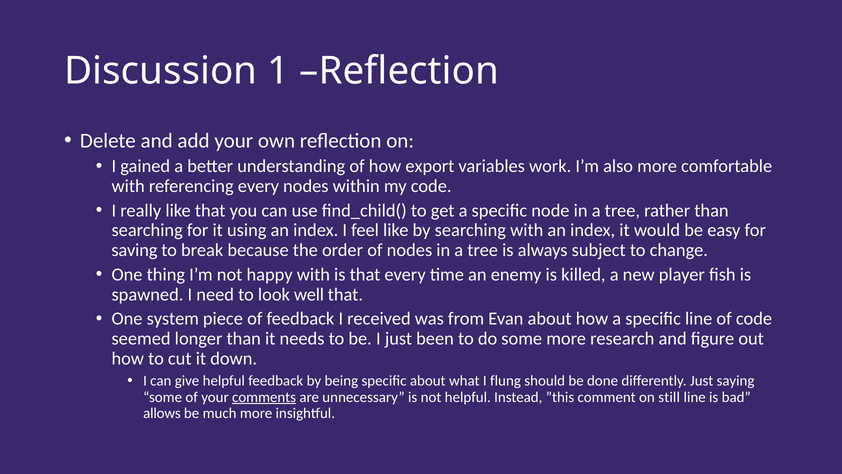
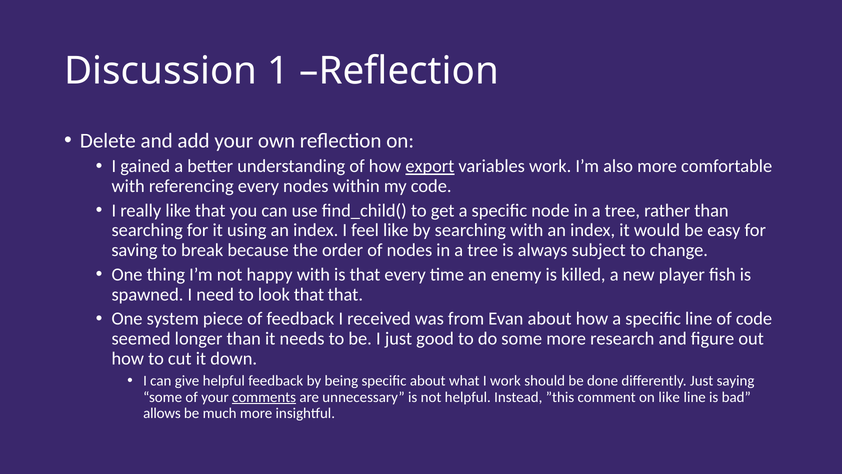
export underline: none -> present
look well: well -> that
been: been -> good
I flung: flung -> work
on still: still -> like
